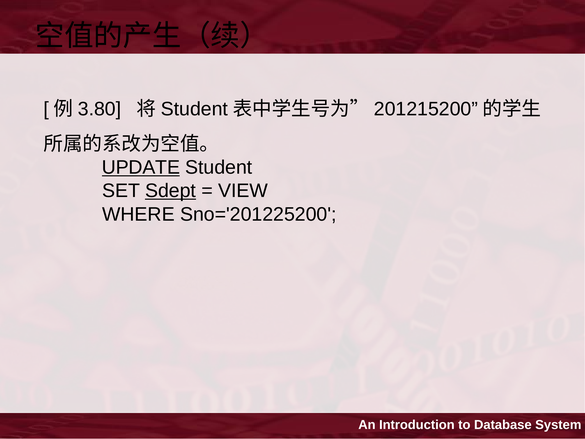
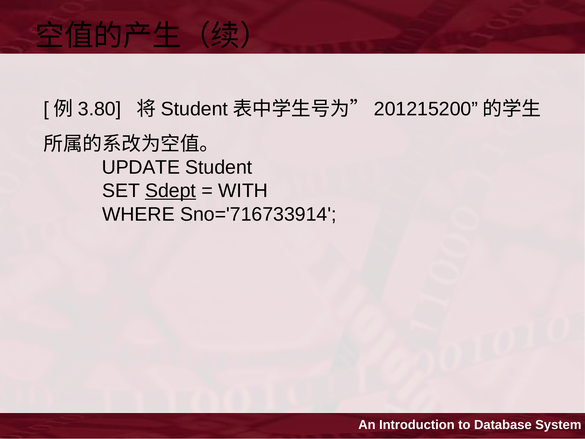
UPDATE underline: present -> none
VIEW: VIEW -> WITH
Sno='201225200: Sno='201225200 -> Sno='716733914
